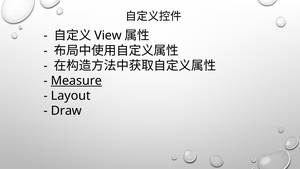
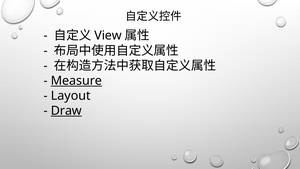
Draw underline: none -> present
